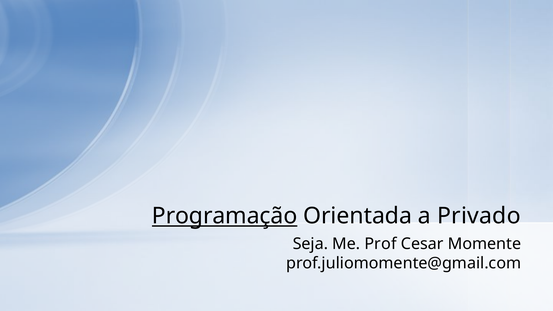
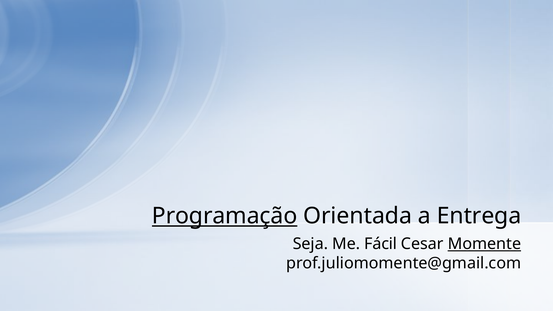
Privado: Privado -> Entrega
Prof: Prof -> Fácil
Momente underline: none -> present
